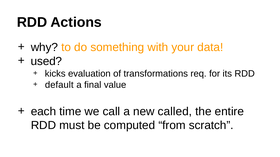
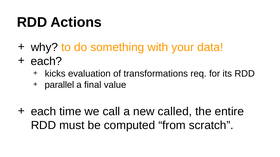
used at (46, 61): used -> each
default: default -> parallel
